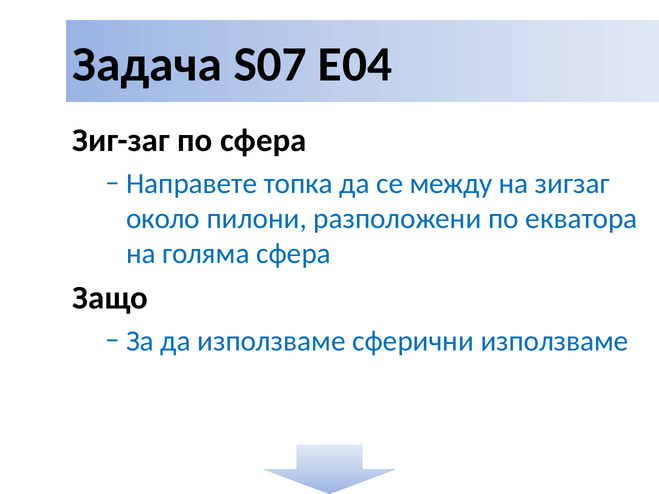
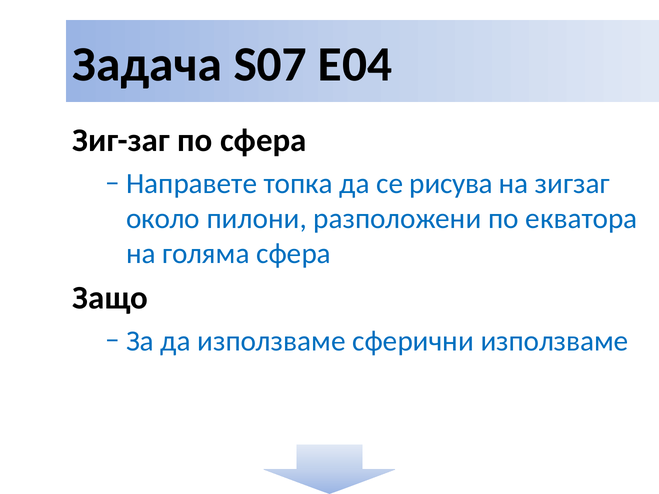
между: между -> рисува
